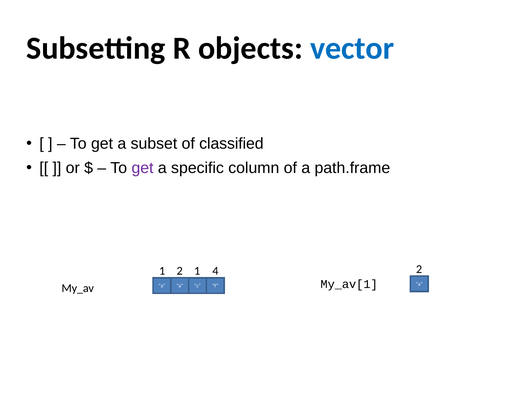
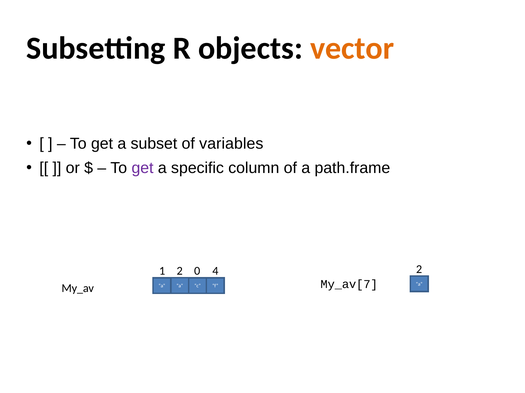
vector colour: blue -> orange
classified: classified -> variables
2 1: 1 -> 0
My_av[1: My_av[1 -> My_av[7
